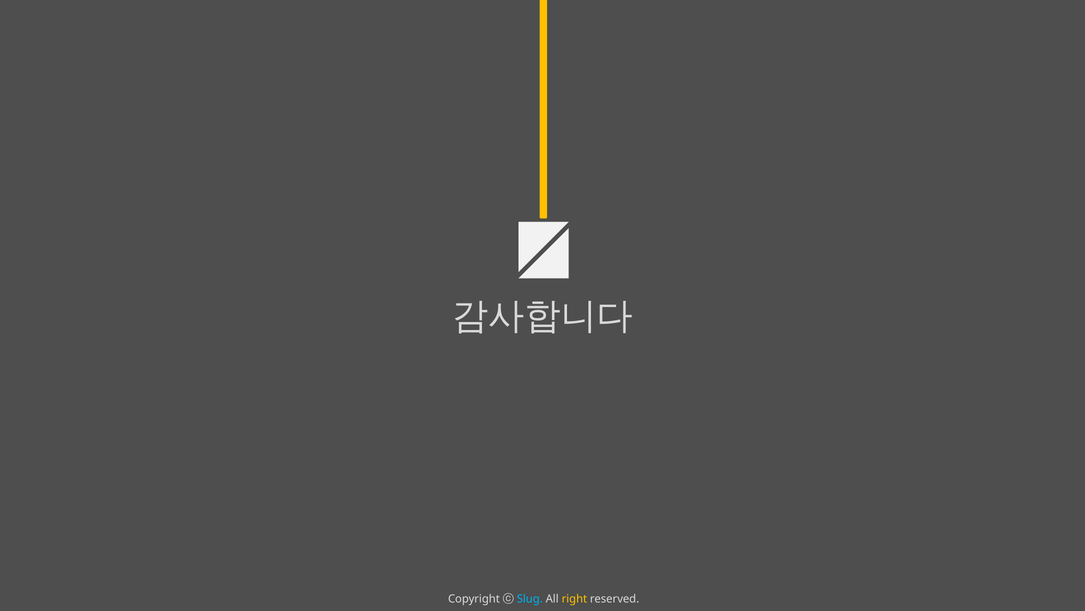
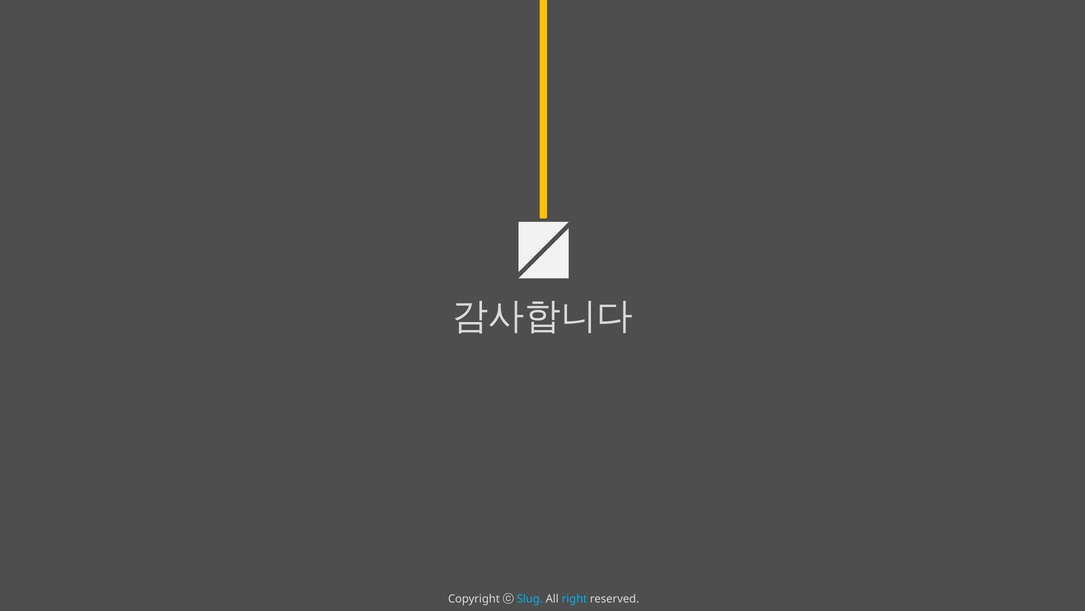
right colour: yellow -> light blue
